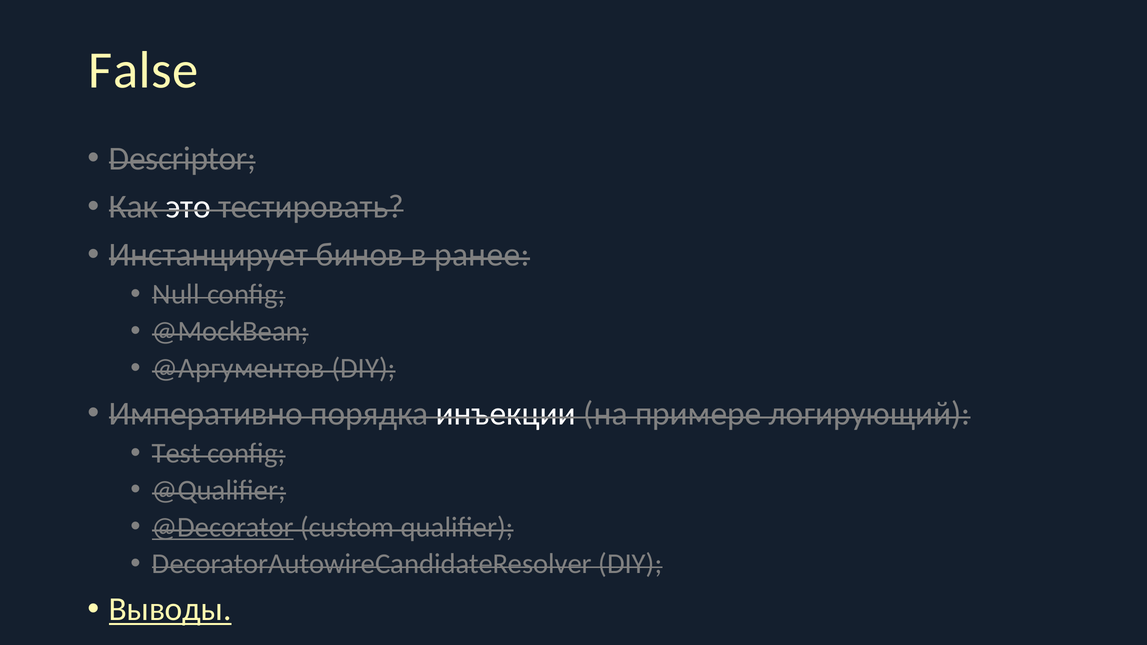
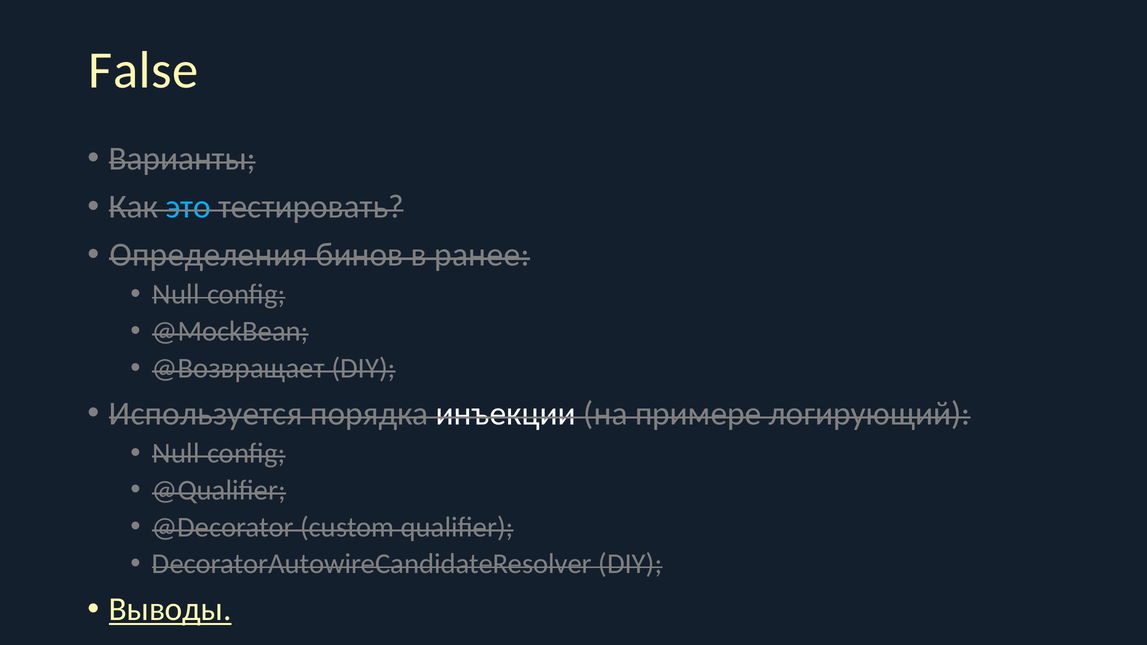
Descriptor: Descriptor -> Варианты
это colour: white -> light blue
Инстанцирует: Инстанцирует -> Определения
@Аргументов: @Аргументов -> @Возвращает
Императивно: Императивно -> Используется
Test at (176, 453): Test -> Null
@Decorator underline: present -> none
